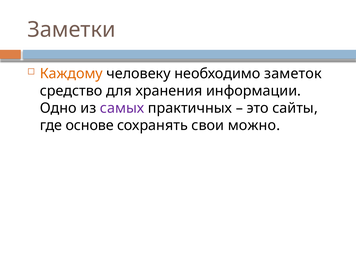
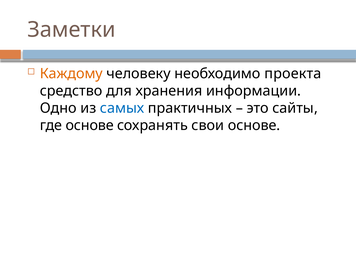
заметок: заметок -> проекта
самых colour: purple -> blue
свои можно: можно -> основе
